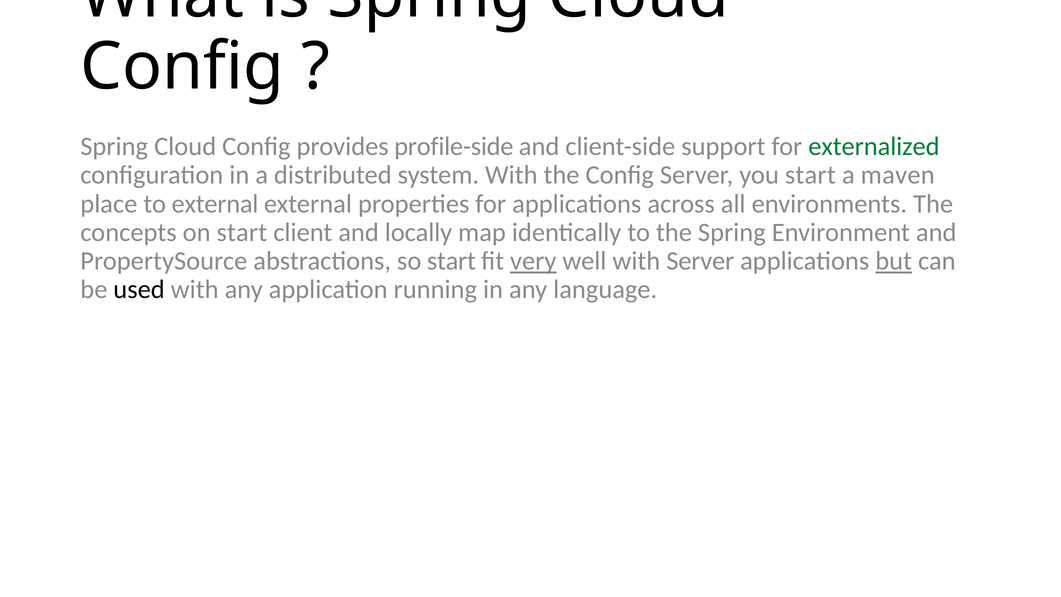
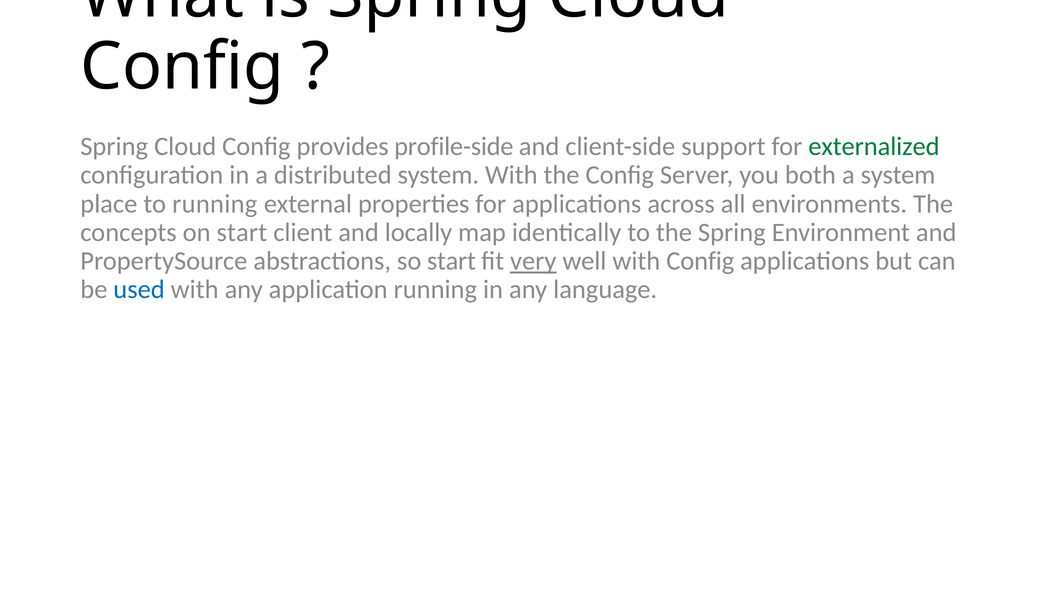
you start: start -> both
a maven: maven -> system
to external: external -> running
with Server: Server -> Config
but underline: present -> none
used colour: black -> blue
